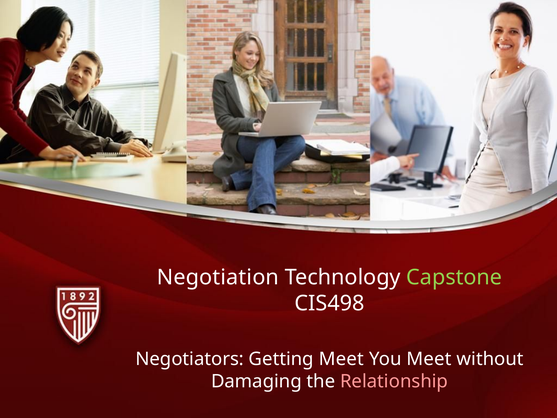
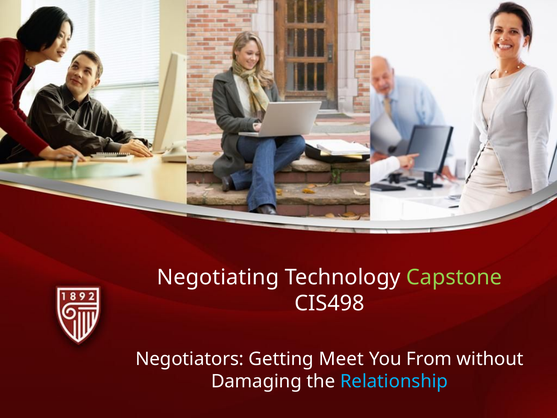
Negotiation: Negotiation -> Negotiating
You Meet: Meet -> From
Relationship colour: pink -> light blue
